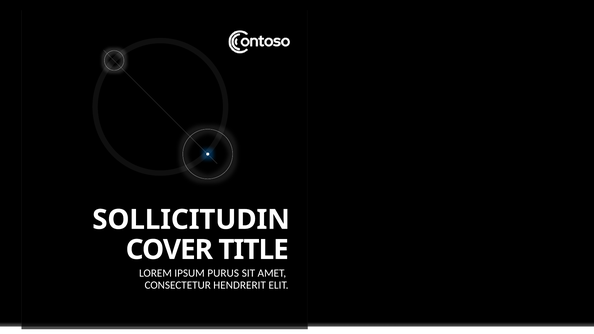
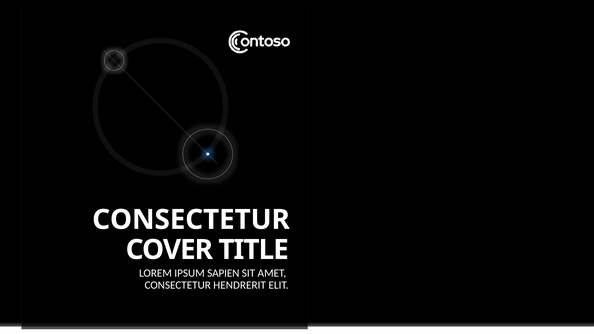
SOLLICITUDIN at (191, 220): SOLLICITUDIN -> CONSECTETUR
PURUS: PURUS -> SAPIEN
